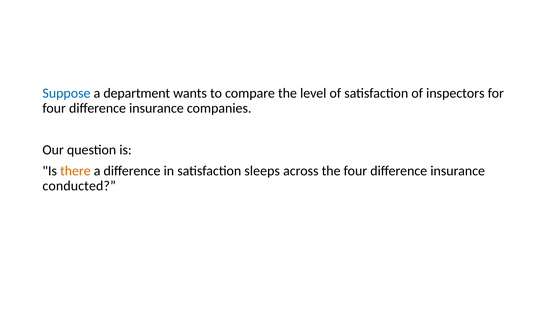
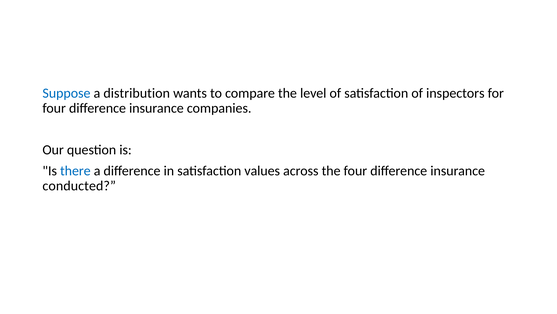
department: department -> distribution
there colour: orange -> blue
sleeps: sleeps -> values
